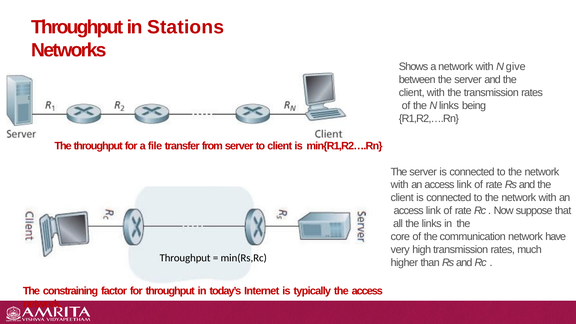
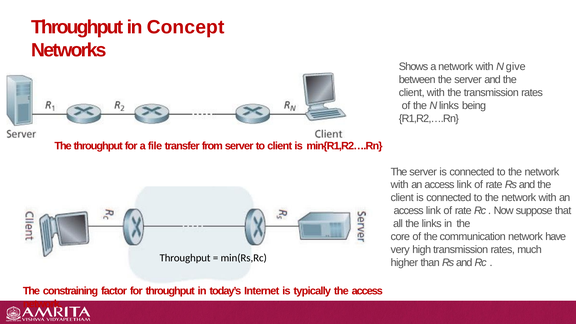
Stations: Stations -> Concept
